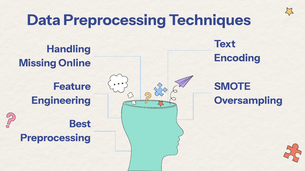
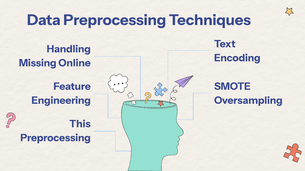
Best: Best -> This
